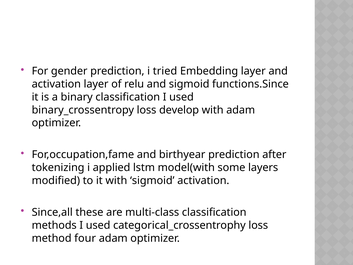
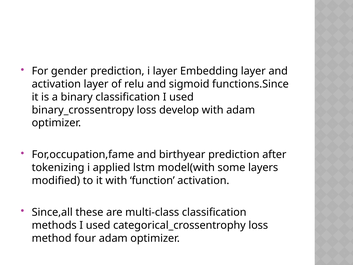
i tried: tried -> layer
with sigmoid: sigmoid -> function
